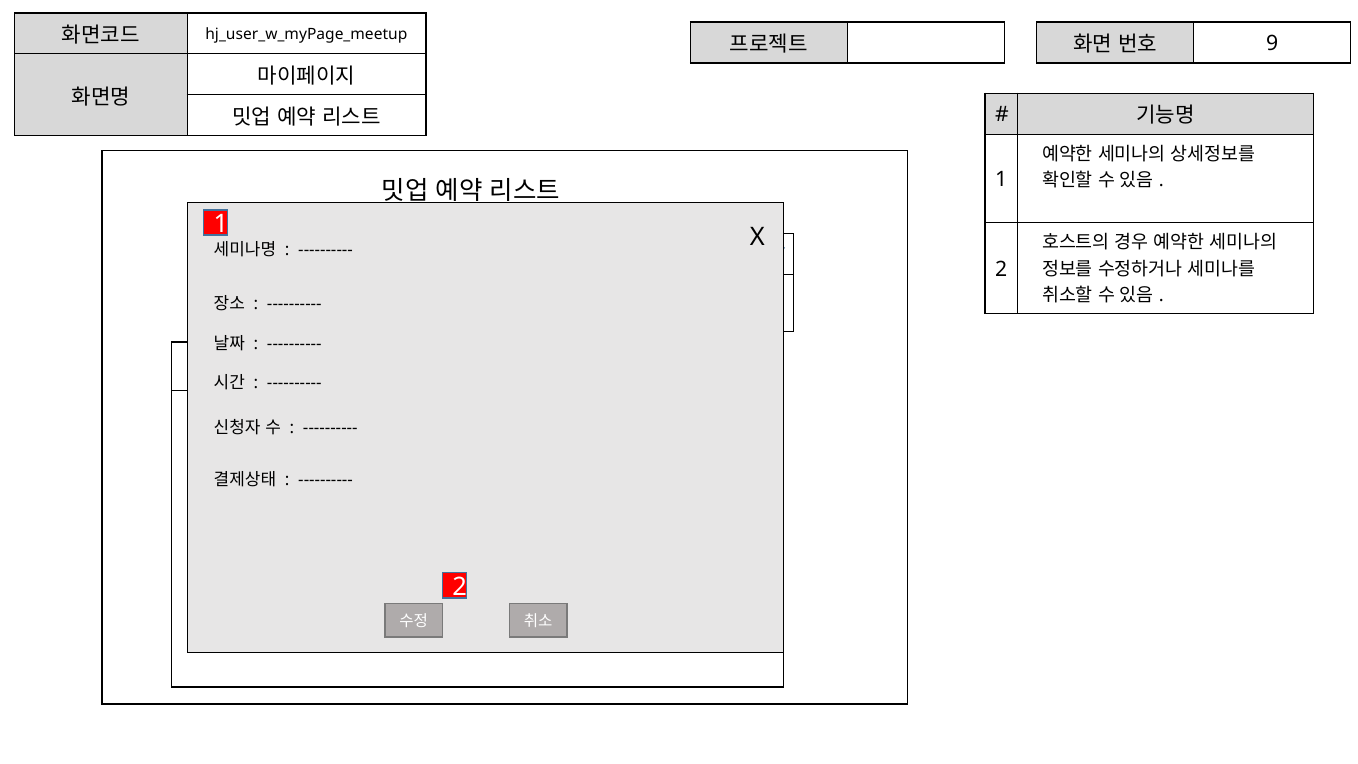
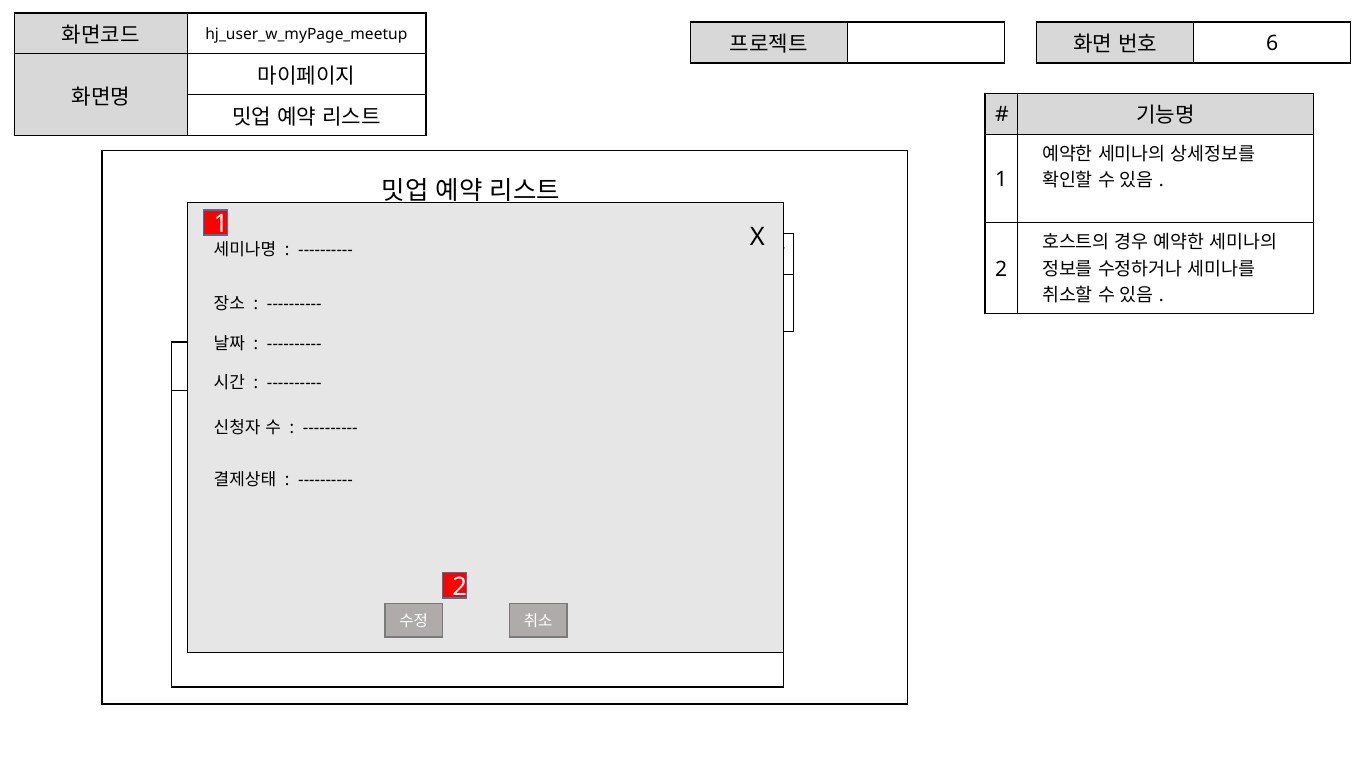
9: 9 -> 6
